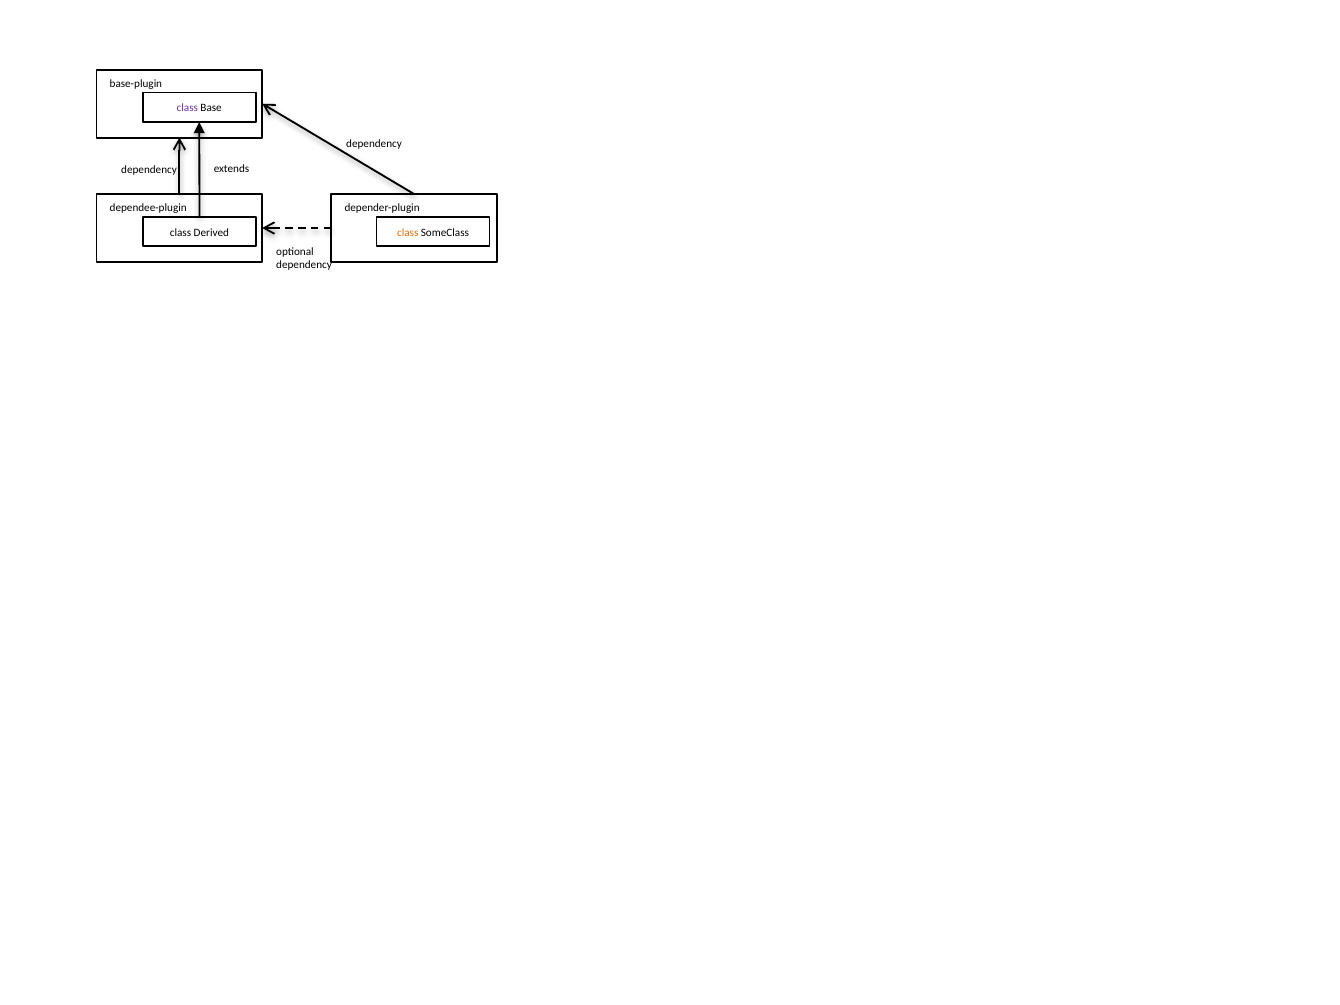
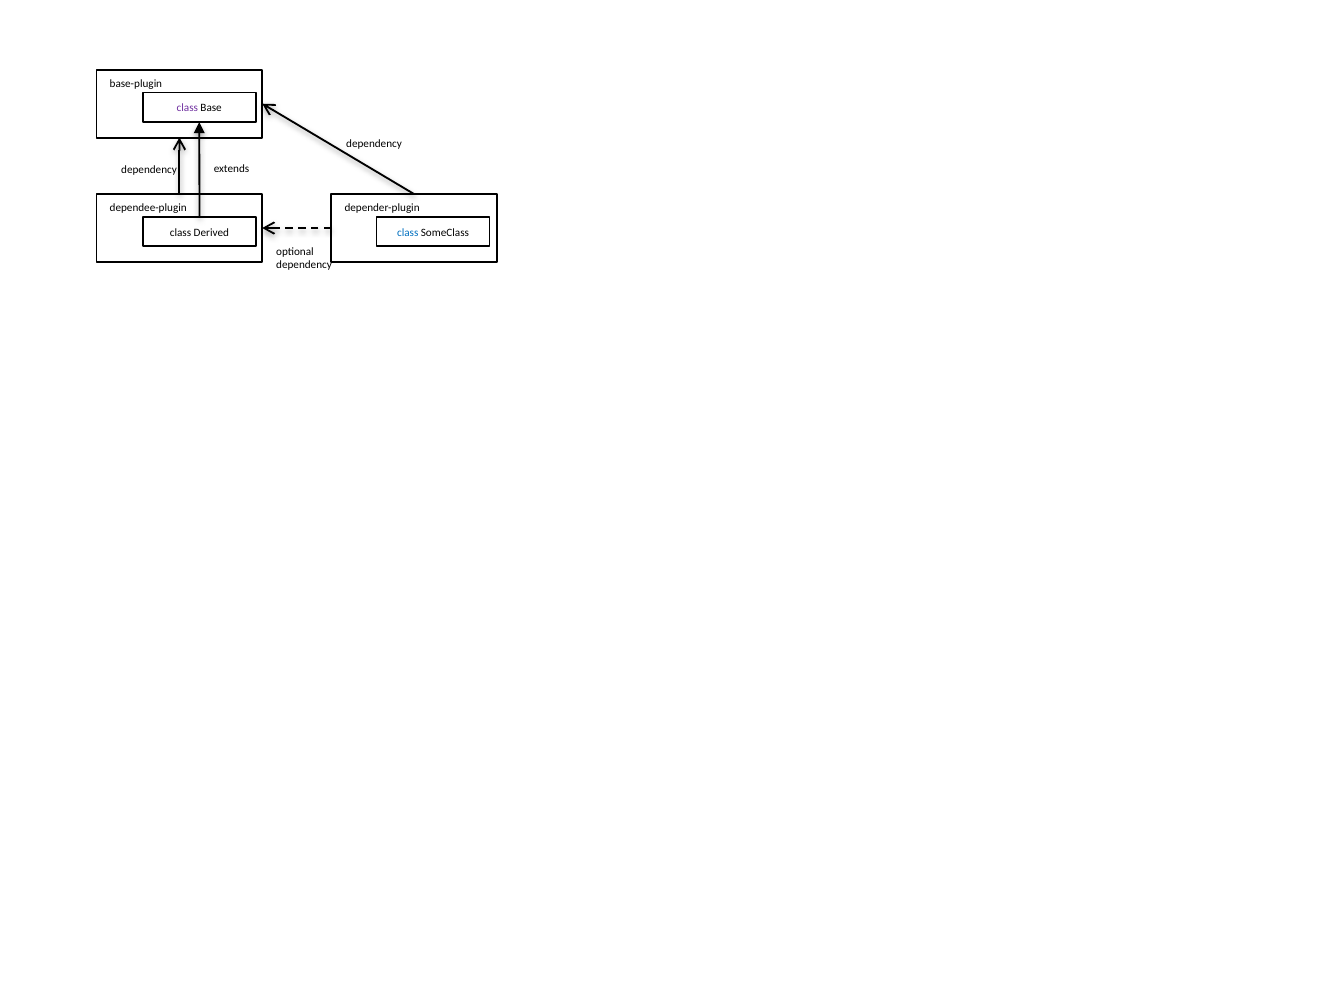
class at (408, 232) colour: orange -> blue
